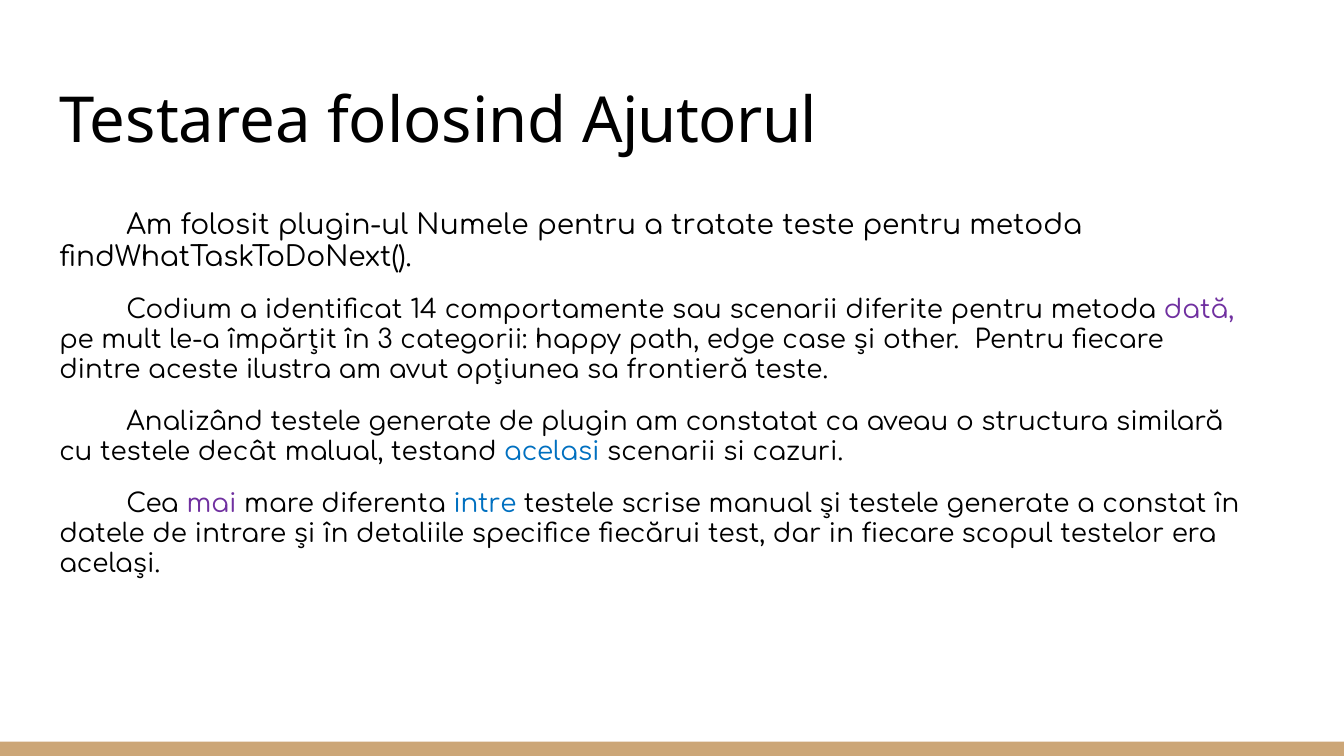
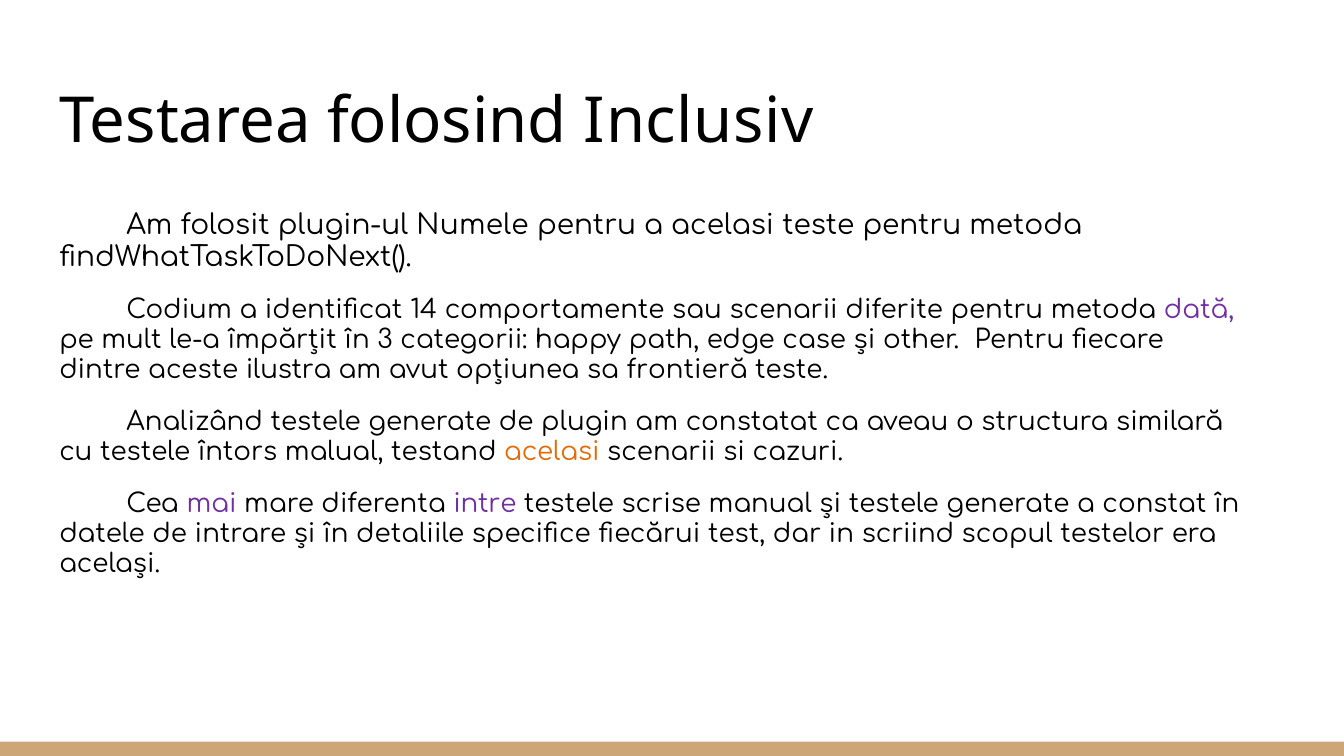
Ajutorul: Ajutorul -> Inclusiv
a tratate: tratate -> acelasi
decât: decât -> întors
acelasi at (552, 452) colour: blue -> orange
intre colour: blue -> purple
in fiecare: fiecare -> scriind
